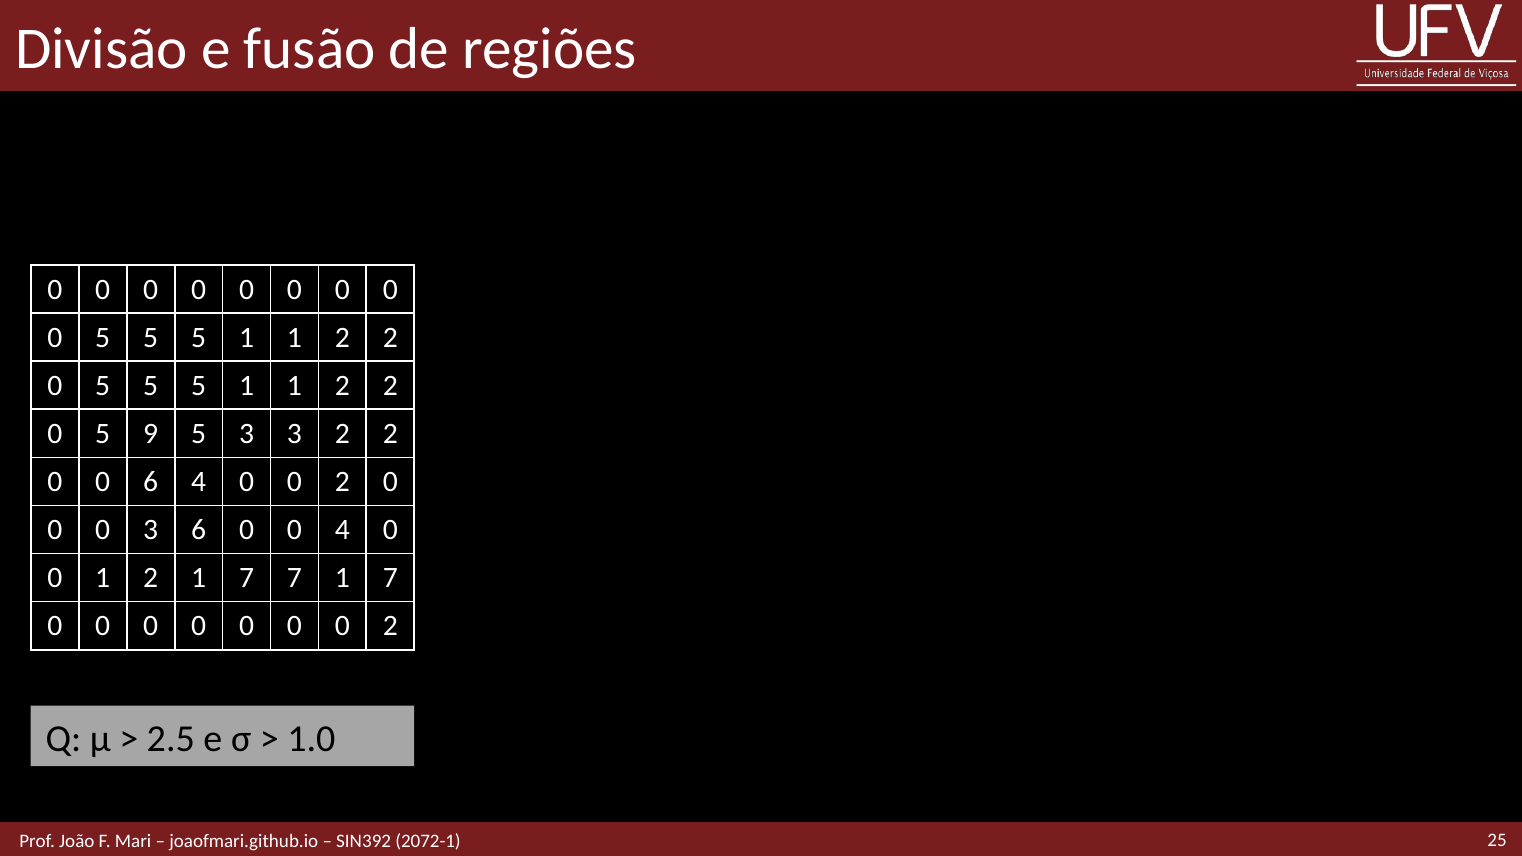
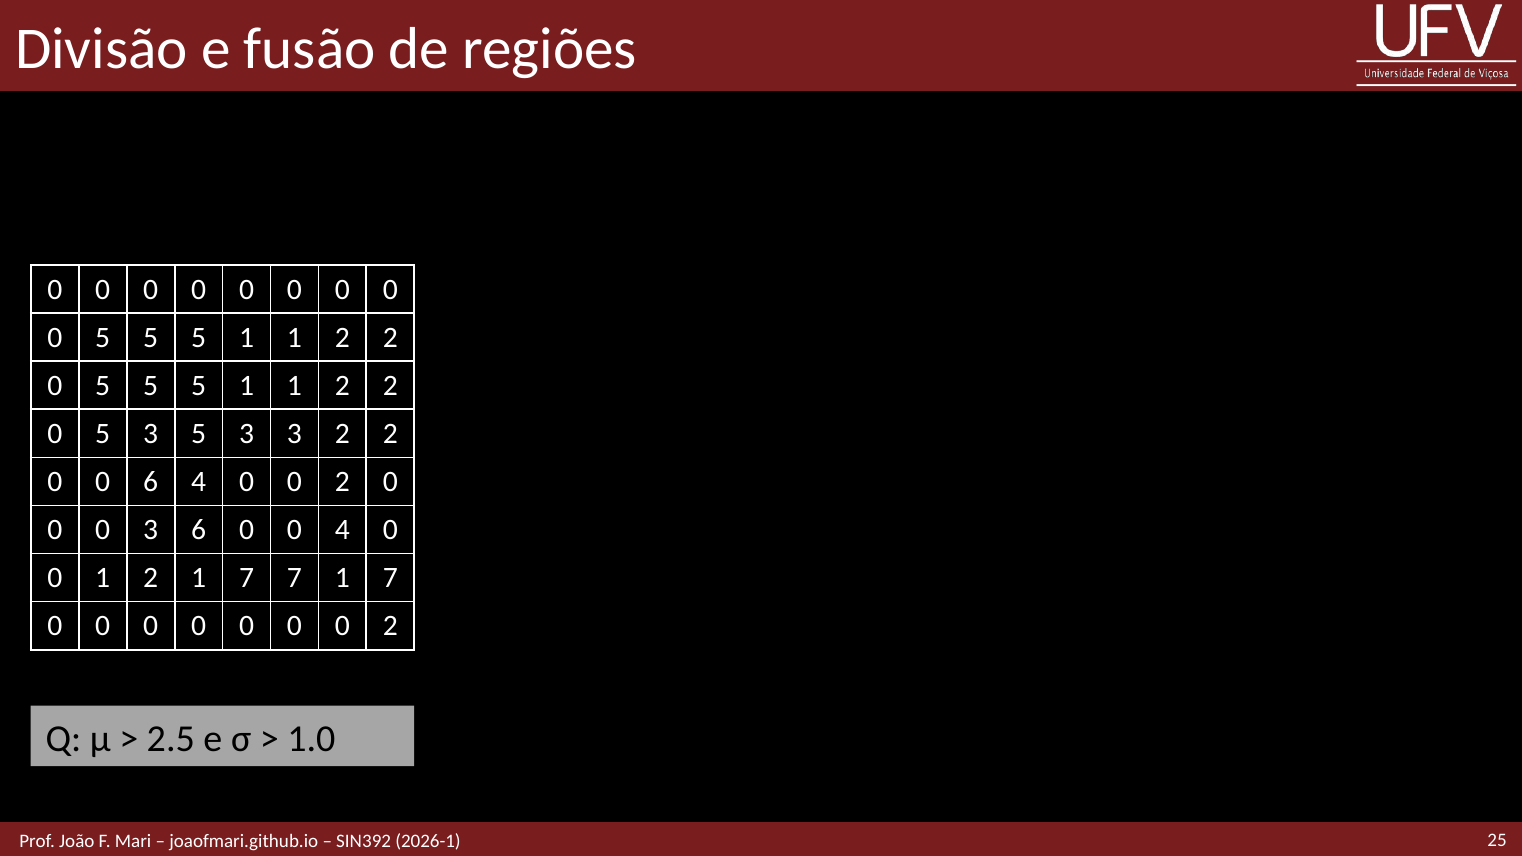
0 5 9: 9 -> 3
2072-1: 2072-1 -> 2026-1
